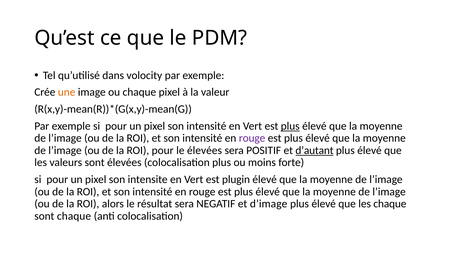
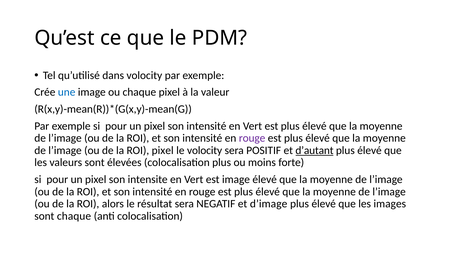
une colour: orange -> blue
plus at (290, 126) underline: present -> none
ROI pour: pour -> pixel
le élevées: élevées -> volocity
est plugin: plugin -> image
les chaque: chaque -> images
